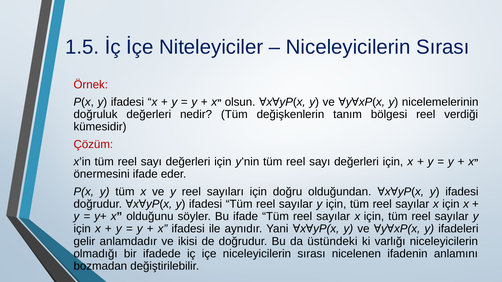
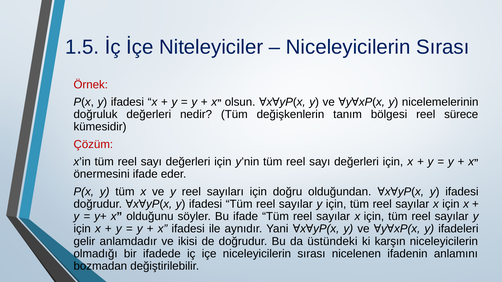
verdiği: verdiği -> sürece
varlığı: varlığı -> karşın
